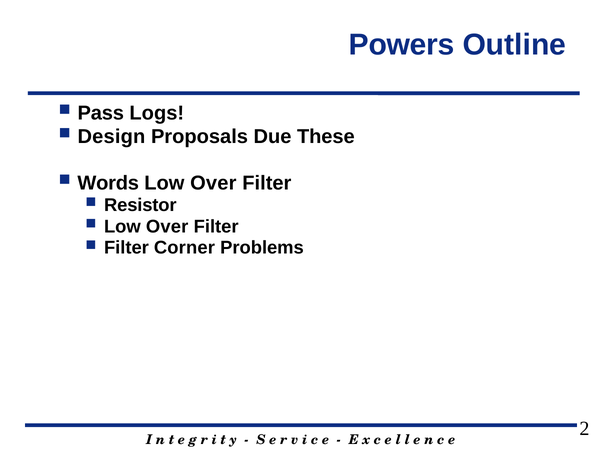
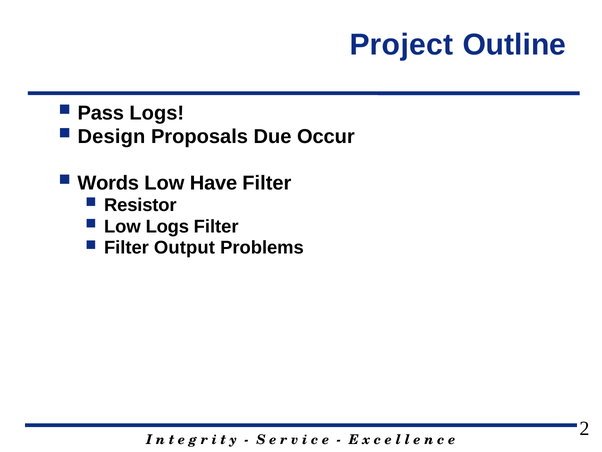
Powers: Powers -> Project
These: These -> Occur
Over at (213, 183): Over -> Have
Over at (167, 226): Over -> Logs
Corner: Corner -> Output
